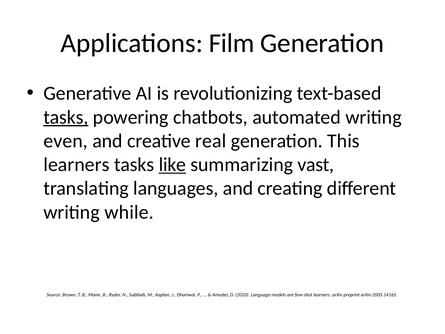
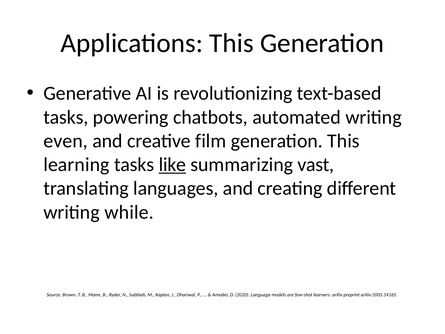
Applications Film: Film -> This
tasks at (66, 117) underline: present -> none
real: real -> film
learners at (76, 165): learners -> learning
